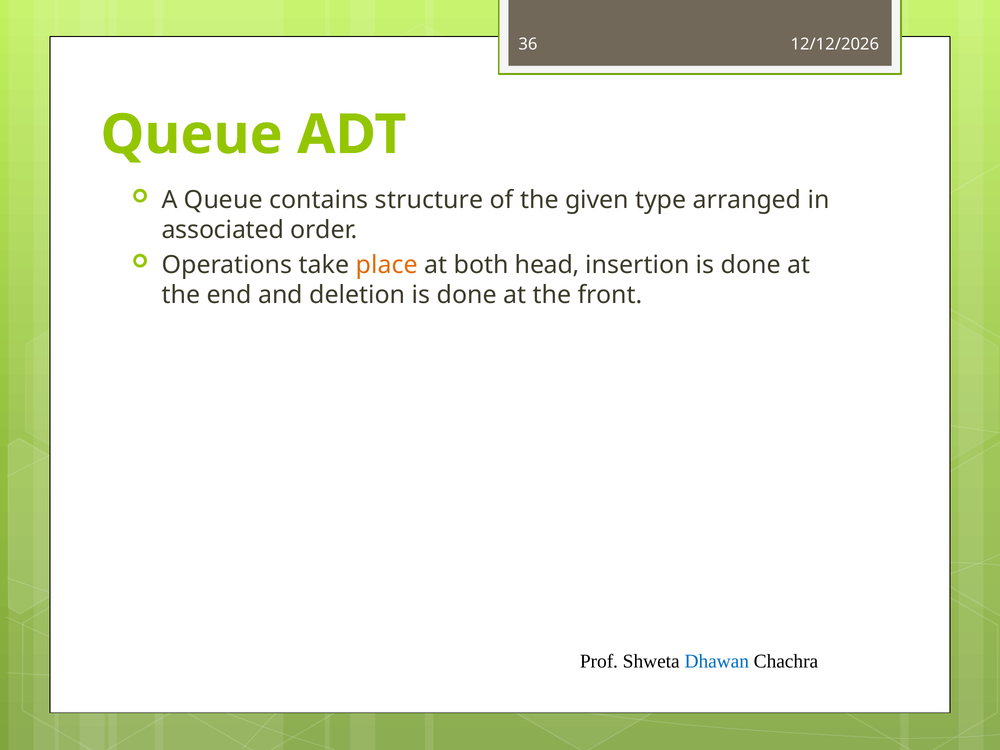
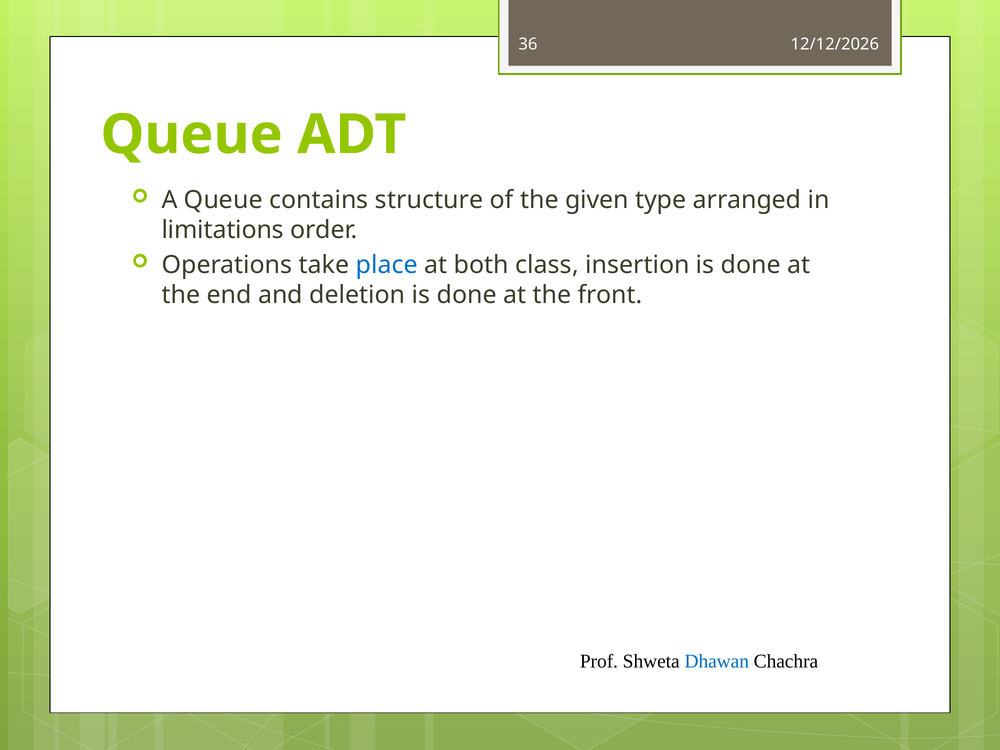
associated: associated -> limitations
place colour: orange -> blue
head: head -> class
